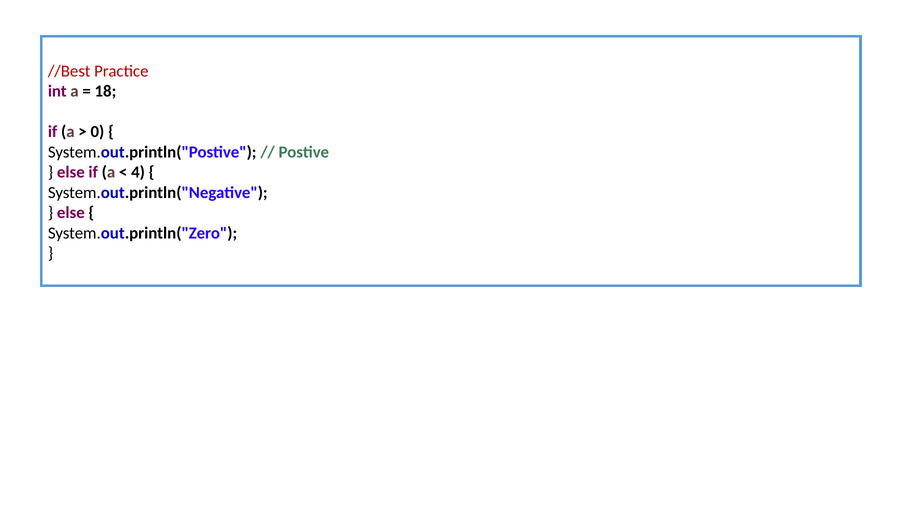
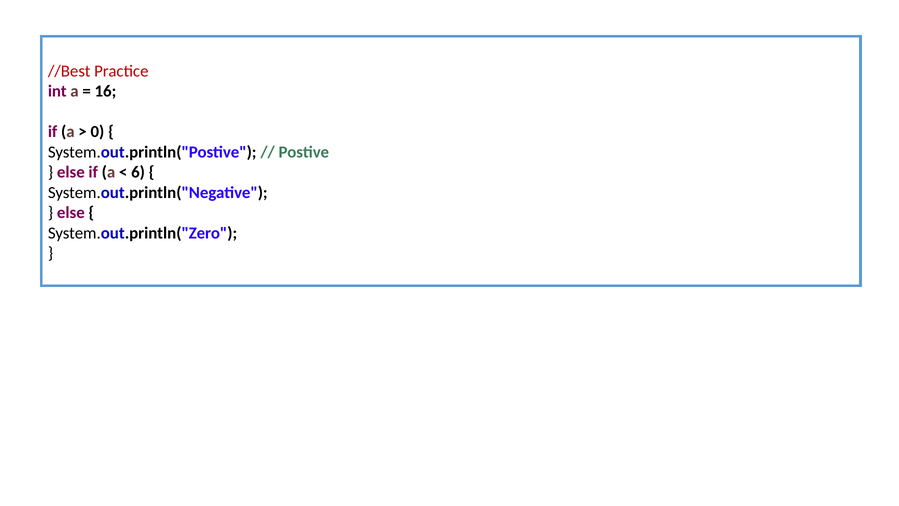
18: 18 -> 16
4: 4 -> 6
